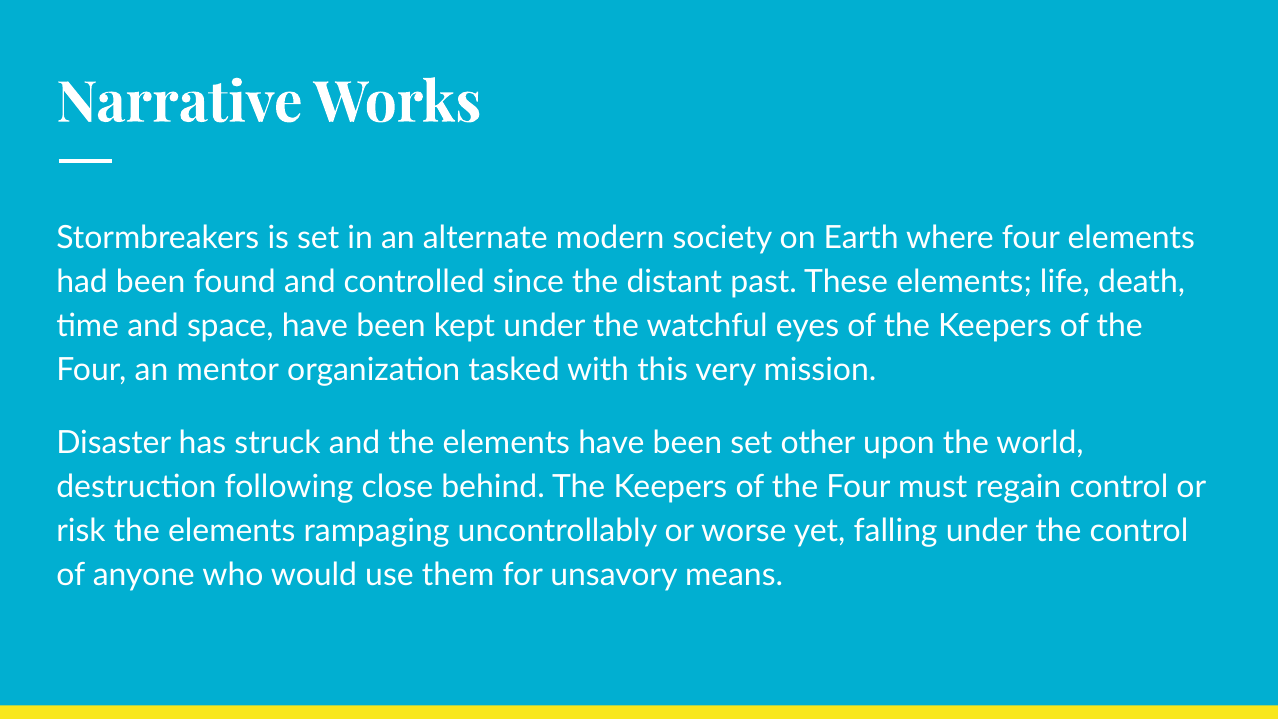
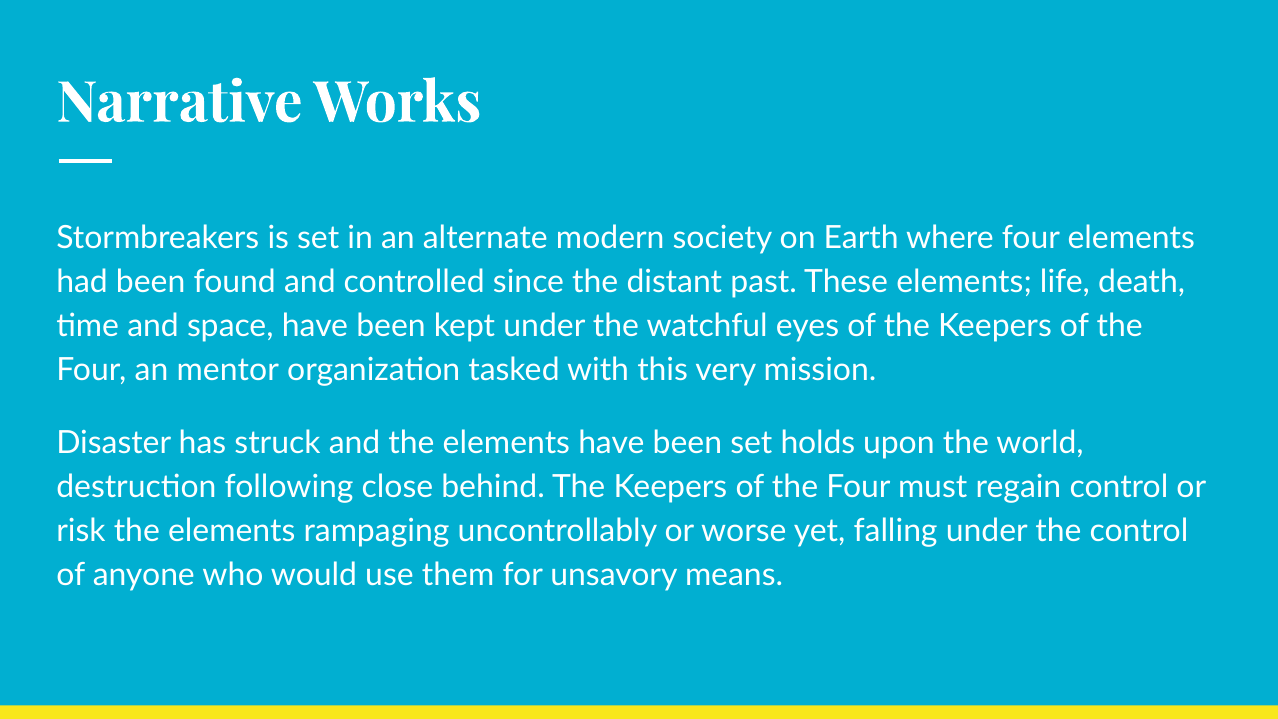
other: other -> holds
